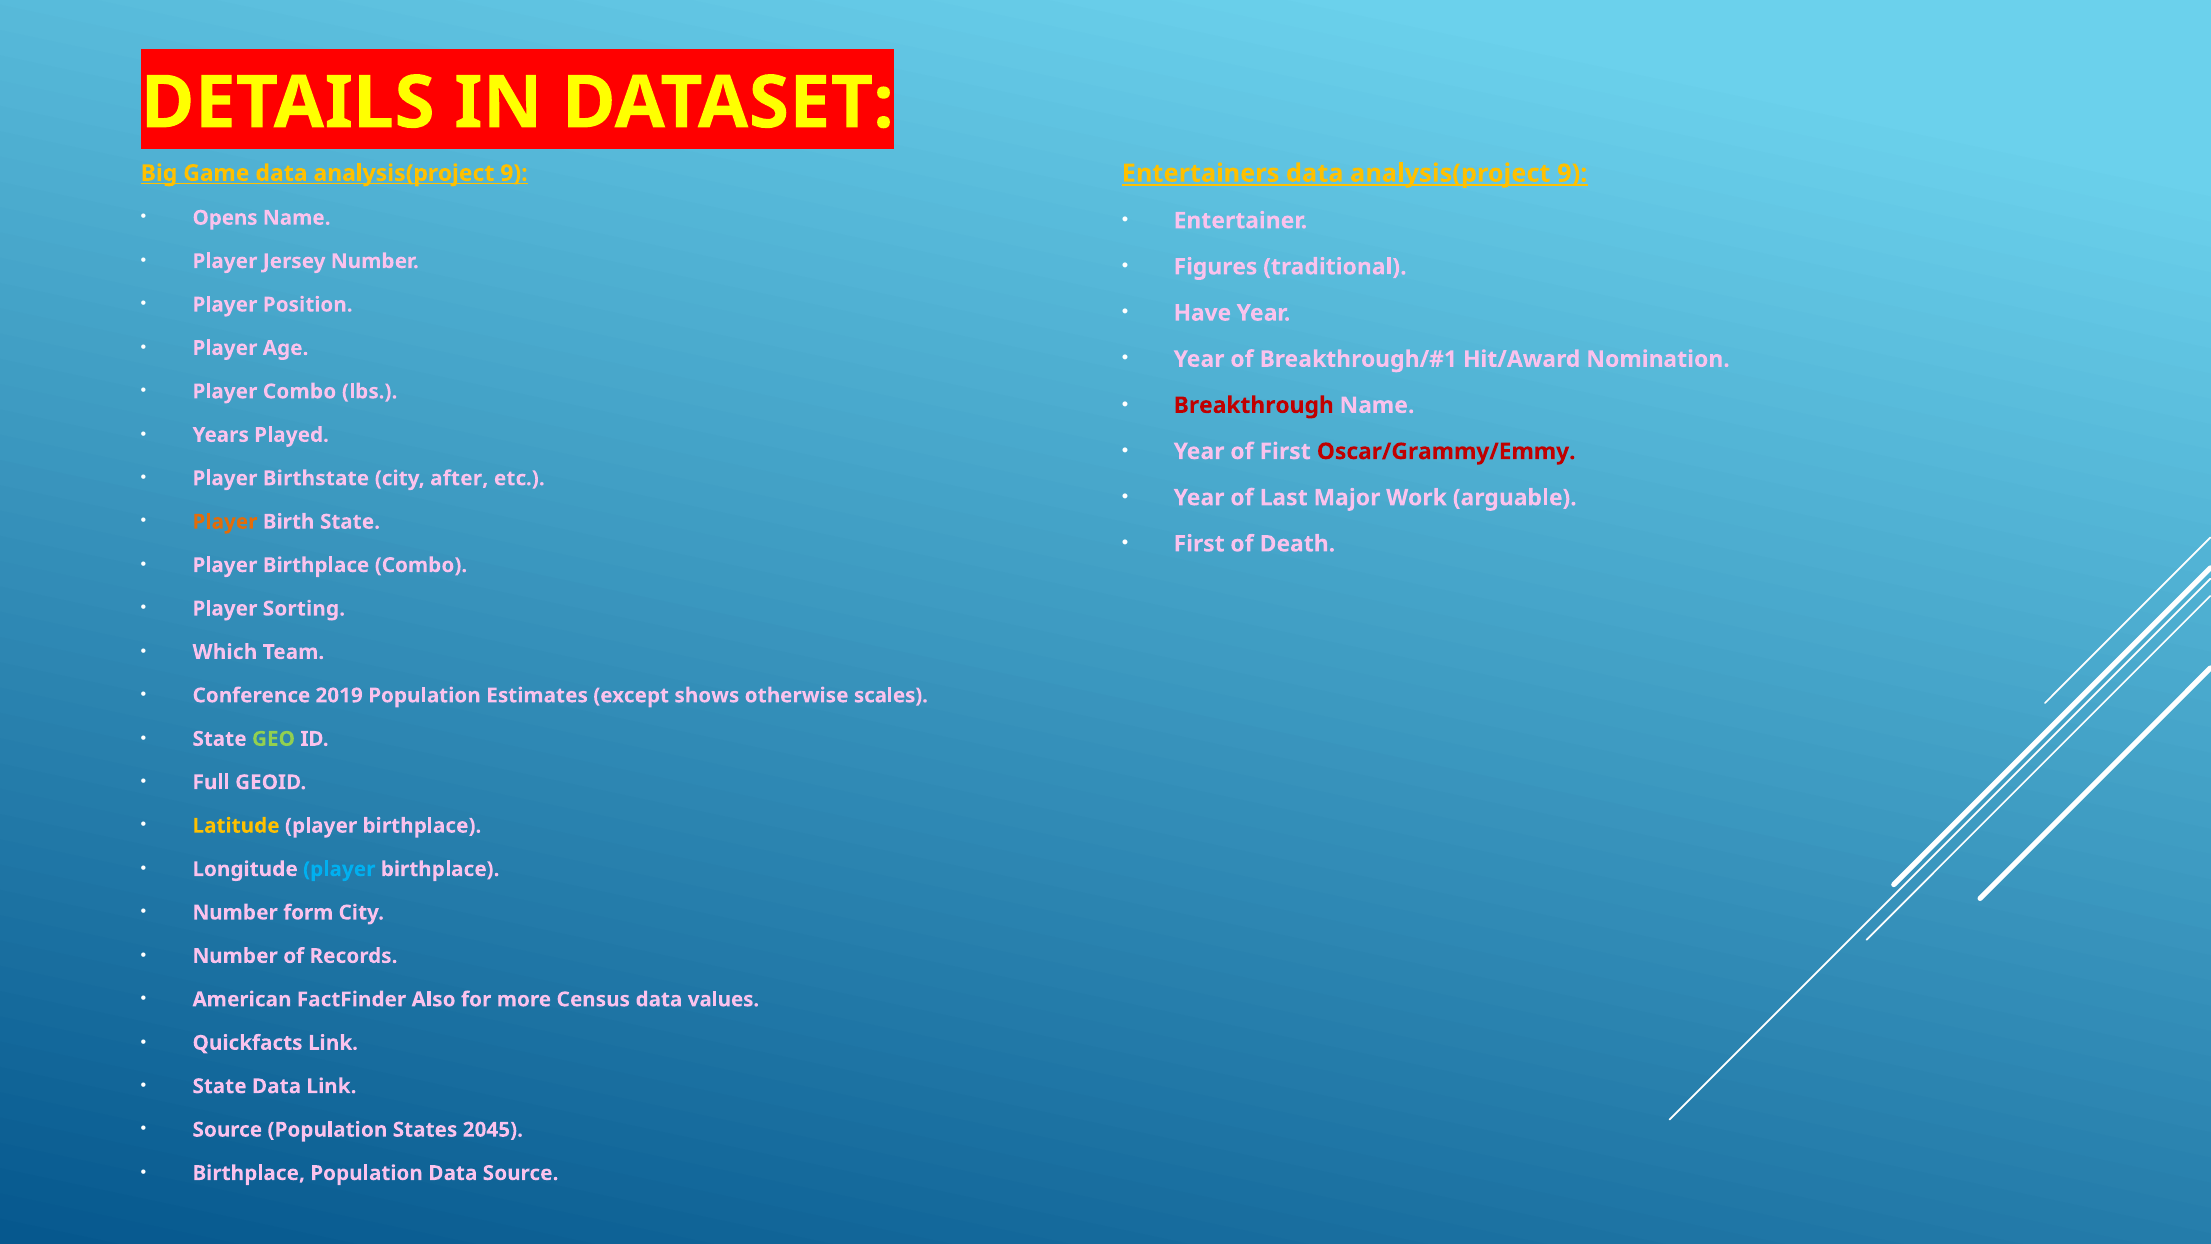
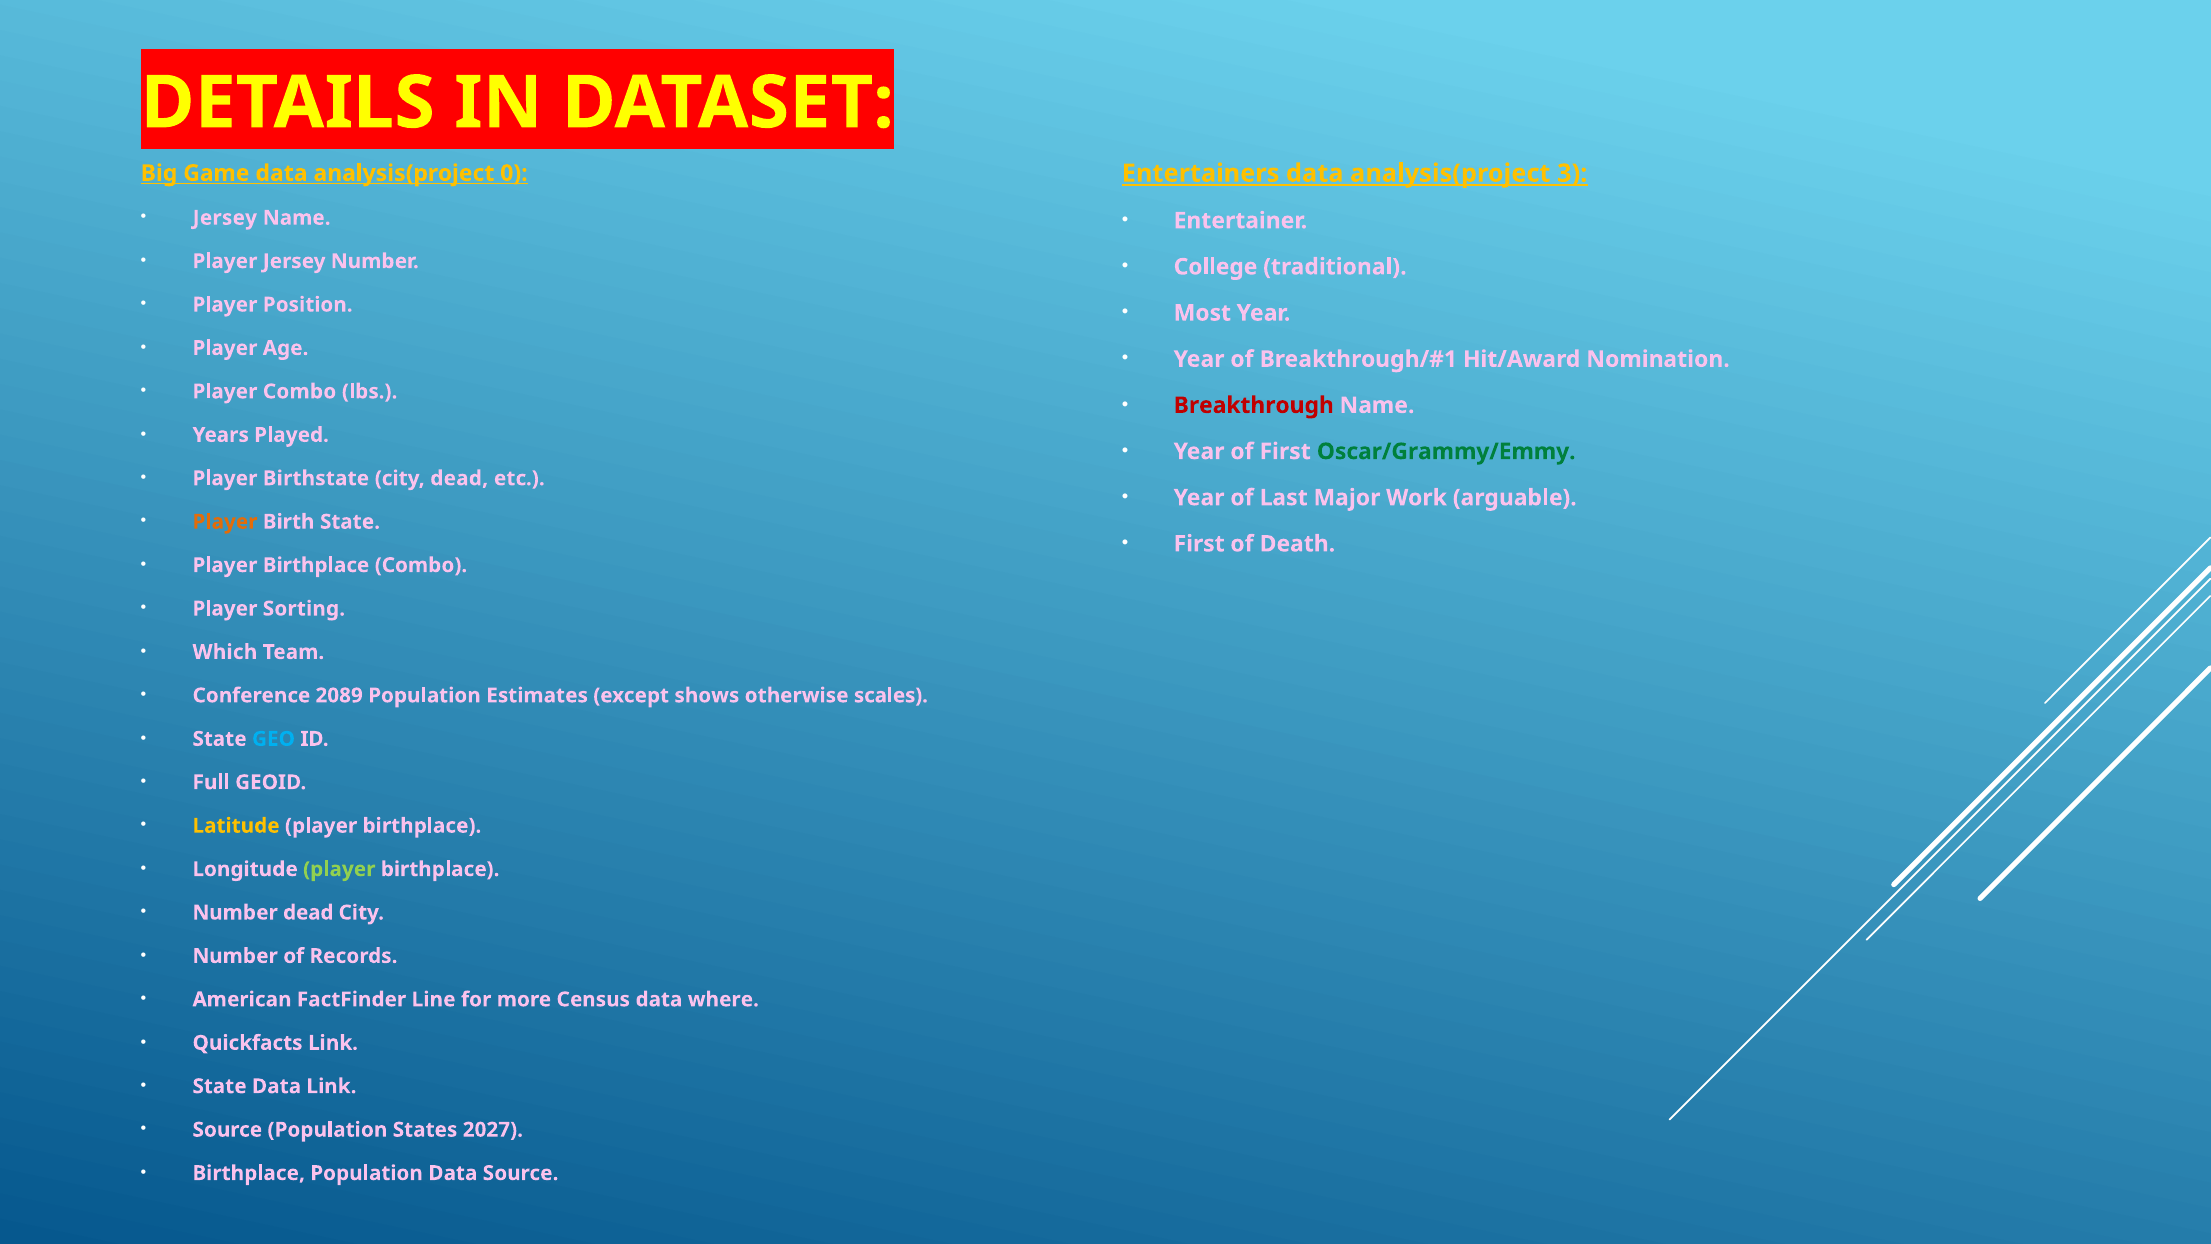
Entertainers data analysis(project 9: 9 -> 3
Game data analysis(project 9: 9 -> 0
Opens at (225, 218): Opens -> Jersey
Figures: Figures -> College
Have: Have -> Most
Oscar/Grammy/Emmy colour: red -> green
city after: after -> dead
2019: 2019 -> 2089
GEO colour: light green -> light blue
player at (339, 869) colour: light blue -> light green
Number form: form -> dead
Also: Also -> Line
values: values -> where
2045: 2045 -> 2027
